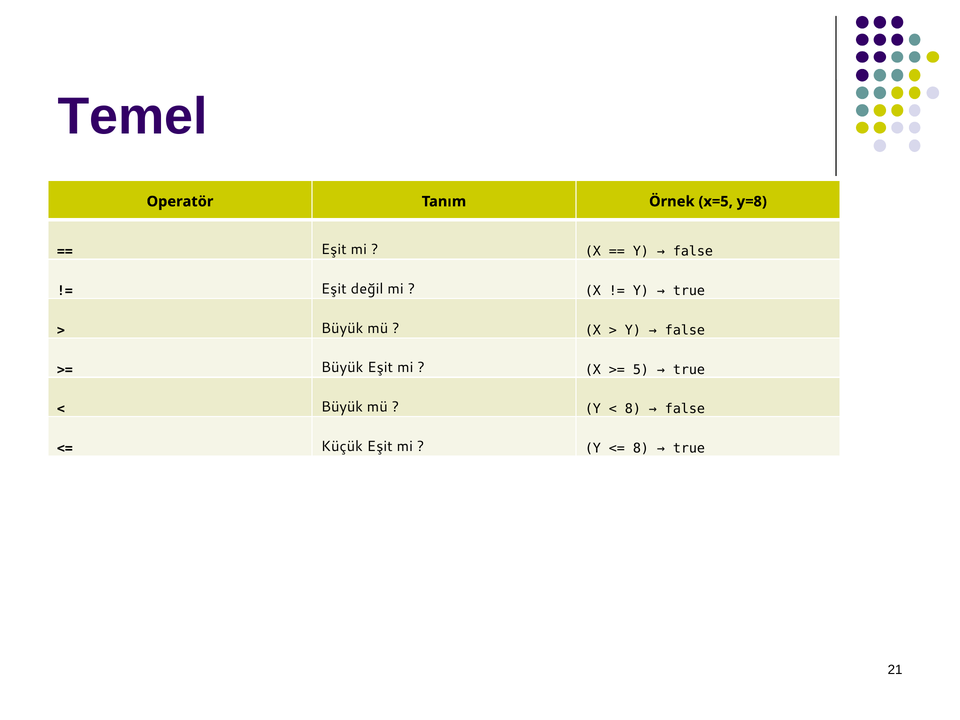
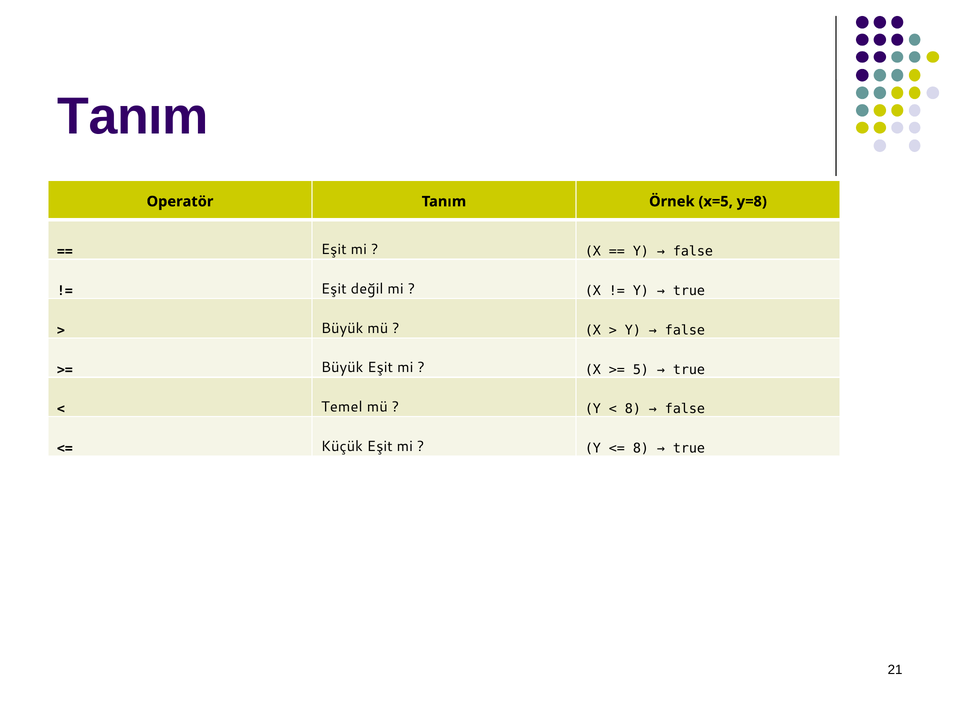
Temel at (133, 116): Temel -> Tanım
Büyük at (342, 407): Büyük -> Temel
